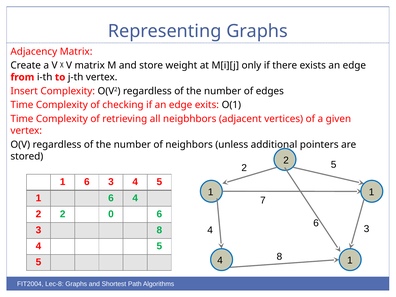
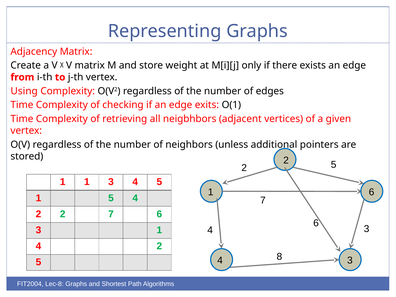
Insert: Insert -> Using
6 at (87, 182): 6 -> 1
1 1: 1 -> 6
6 at (111, 198): 6 -> 5
2 0: 0 -> 7
3 8: 8 -> 1
5 at (159, 246): 5 -> 2
4 1: 1 -> 3
